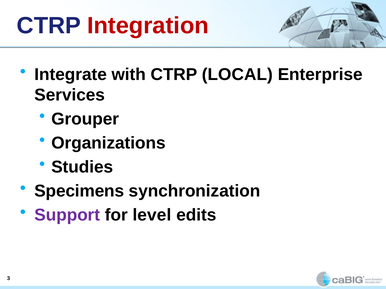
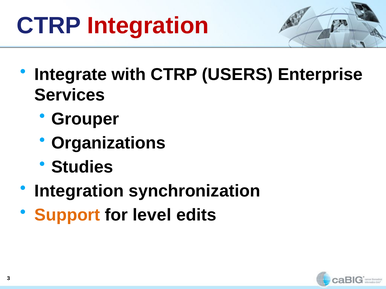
LOCAL: LOCAL -> USERS
Specimens at (79, 191): Specimens -> Integration
Support colour: purple -> orange
